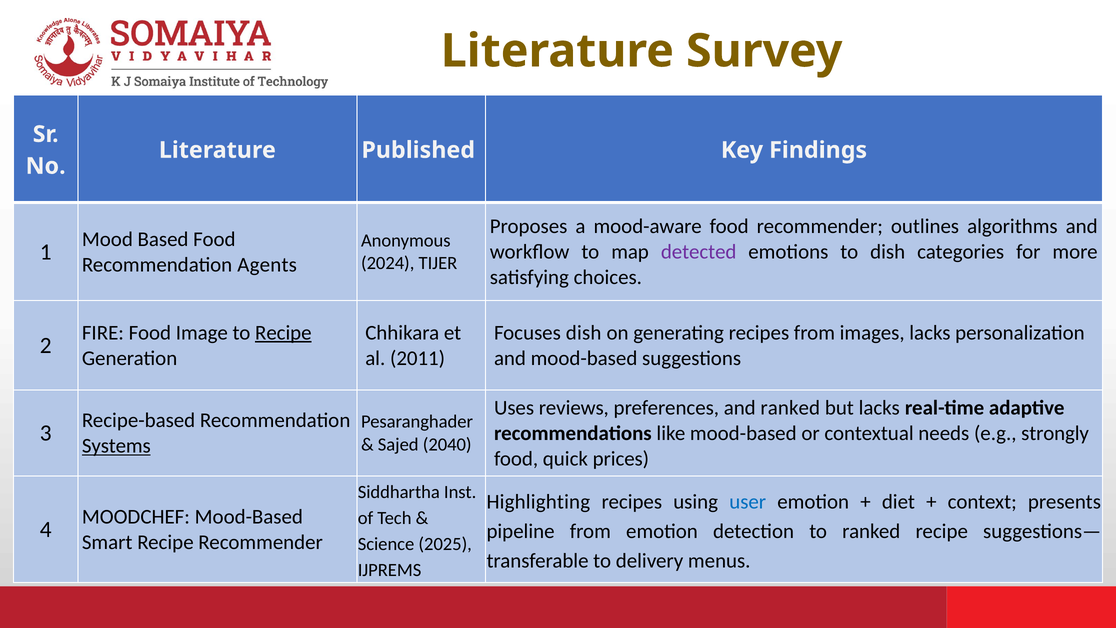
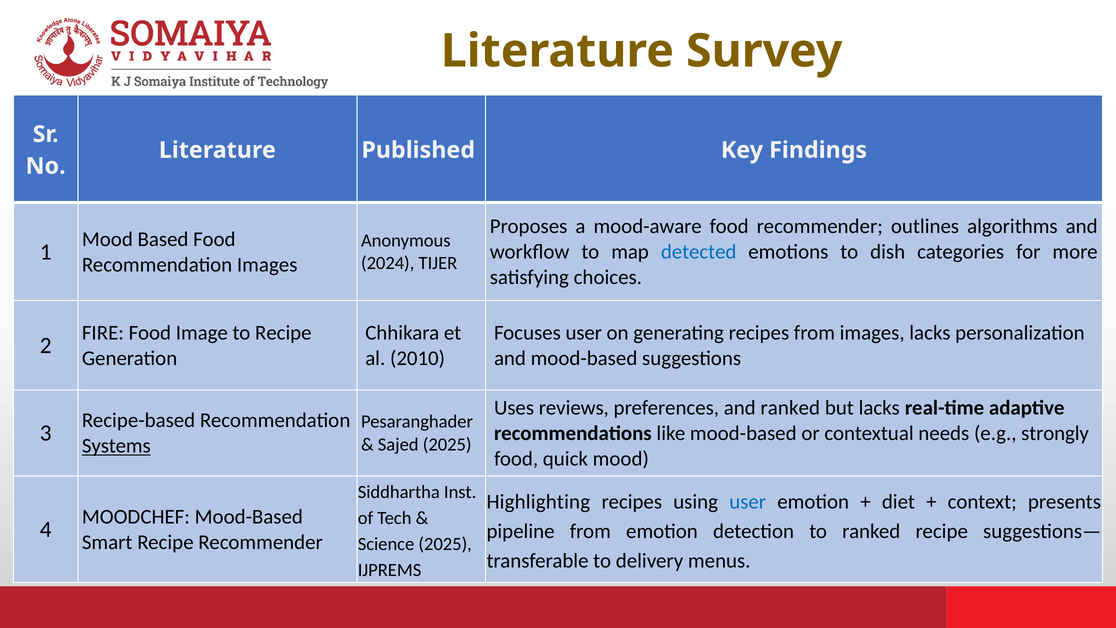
detected colour: purple -> blue
Recommendation Agents: Agents -> Images
Recipe at (283, 333) underline: present -> none
Focuses dish: dish -> user
2011: 2011 -> 2010
Sajed 2040: 2040 -> 2025
quick prices: prices -> mood
